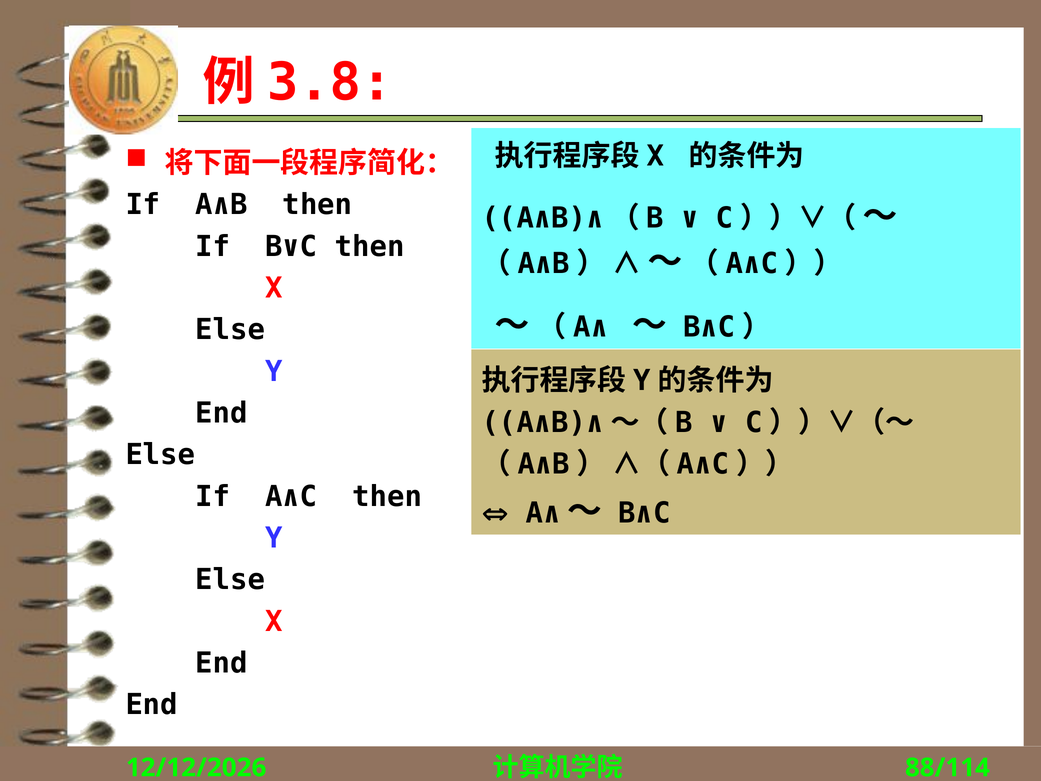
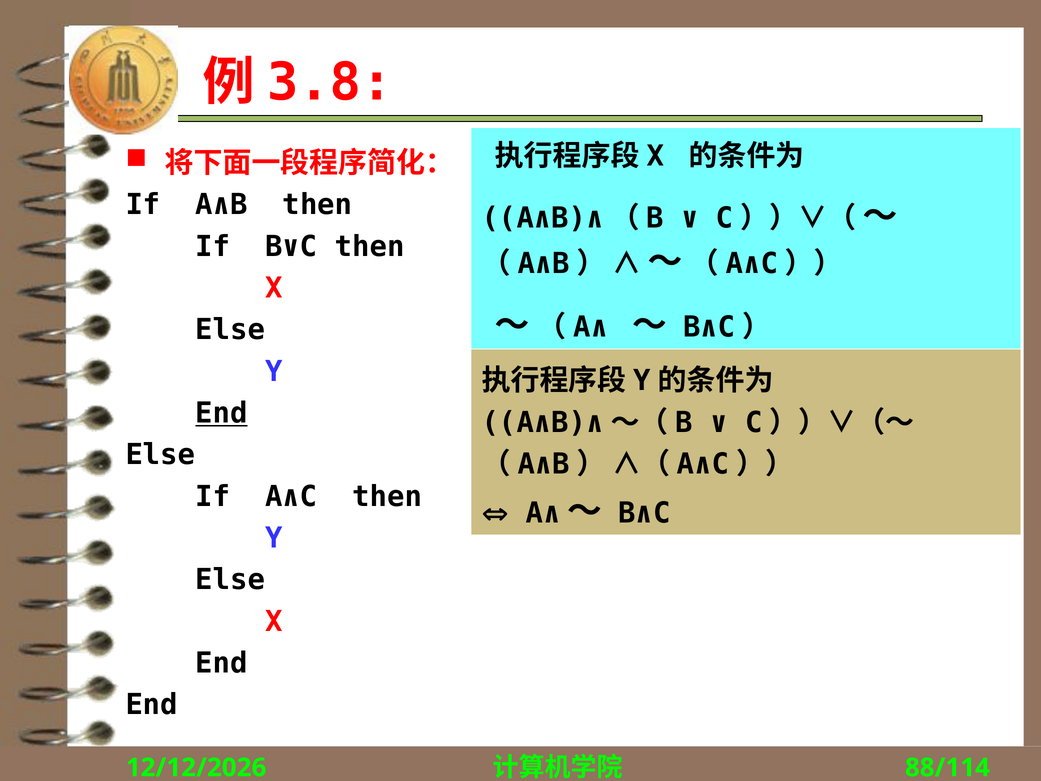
End at (221, 413) underline: none -> present
